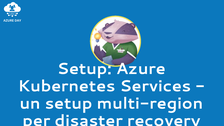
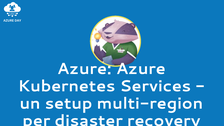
Setup at (84, 69): Setup -> Azure
